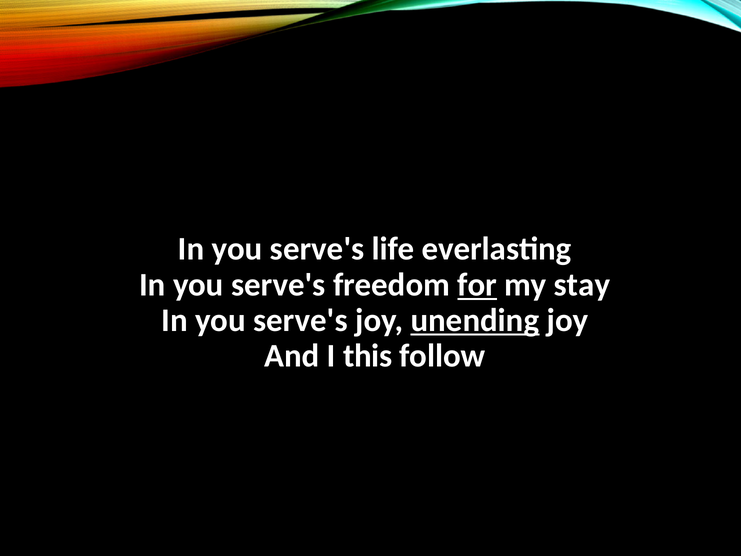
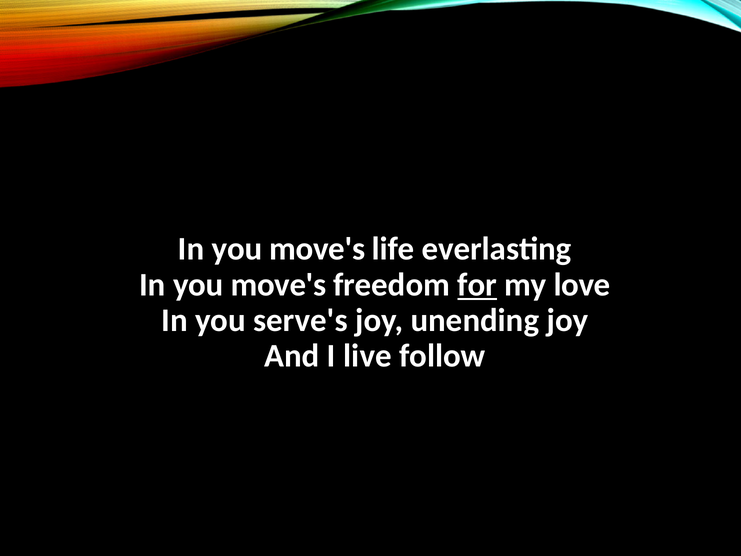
serve's at (317, 249): serve's -> move's
serve's at (278, 285): serve's -> move's
stay: stay -> love
unending underline: present -> none
this: this -> live
